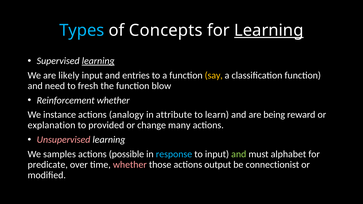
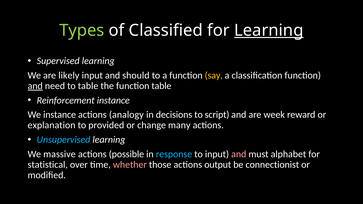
Types colour: light blue -> light green
Concepts: Concepts -> Classified
learning at (98, 61) underline: present -> none
entries: entries -> should
and at (35, 86) underline: none -> present
to fresh: fresh -> table
function blow: blow -> table
Reinforcement whether: whether -> instance
attribute: attribute -> decisions
learn: learn -> script
being: being -> week
Unsupervised colour: pink -> light blue
samples: samples -> massive
and at (239, 154) colour: light green -> pink
predicate: predicate -> statistical
